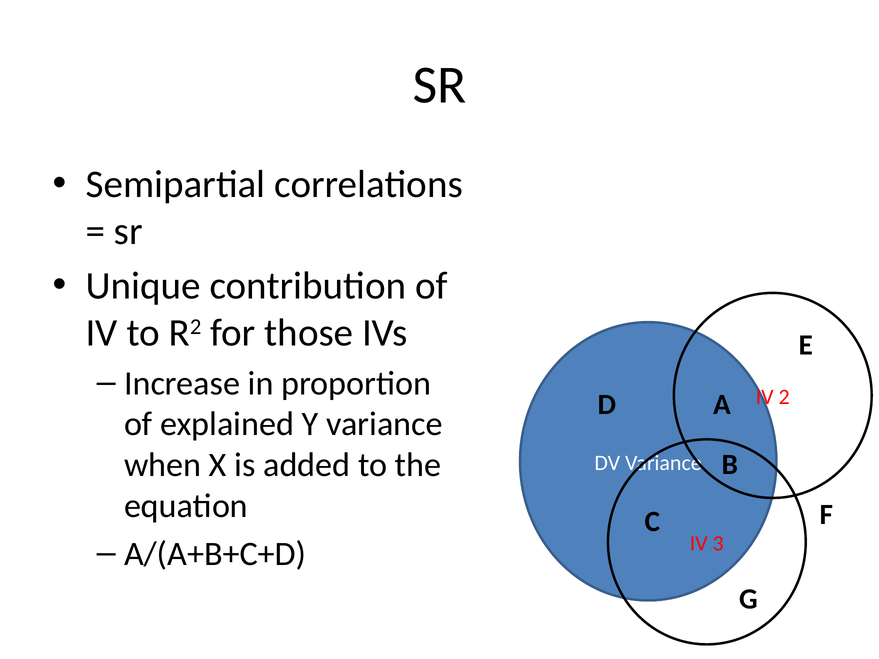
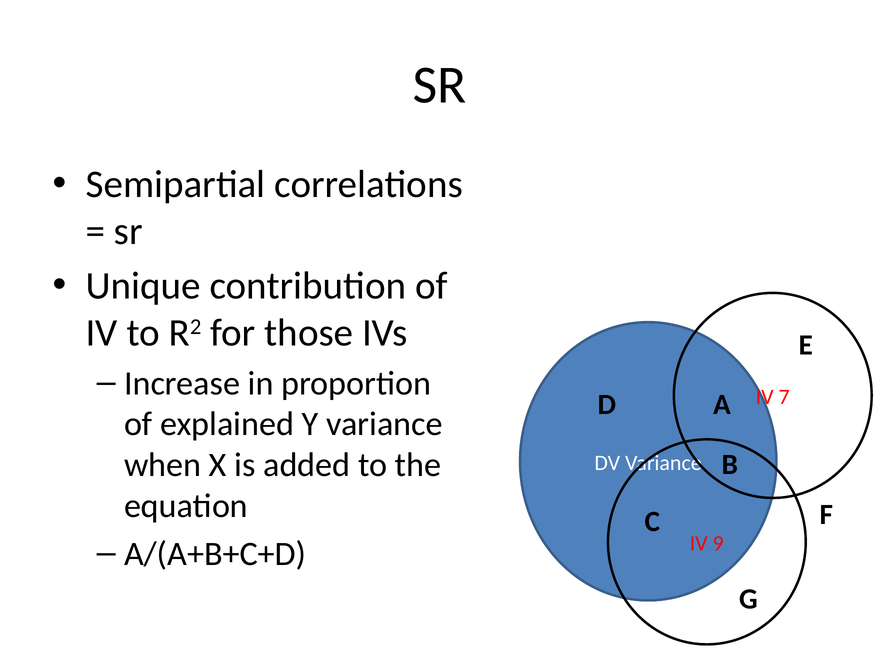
2: 2 -> 7
3: 3 -> 9
